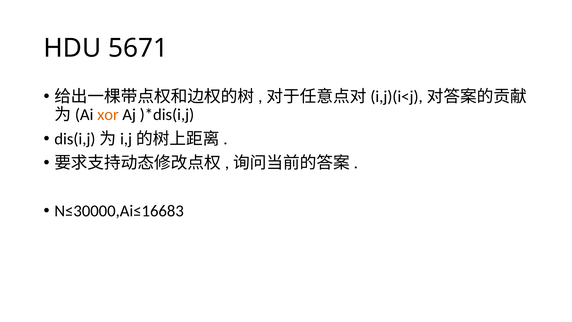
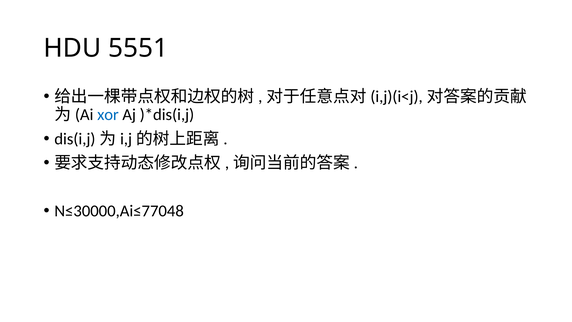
5671: 5671 -> 5551
xor colour: orange -> blue
N≤30000,Ai≤16683: N≤30000,Ai≤16683 -> N≤30000,Ai≤77048
